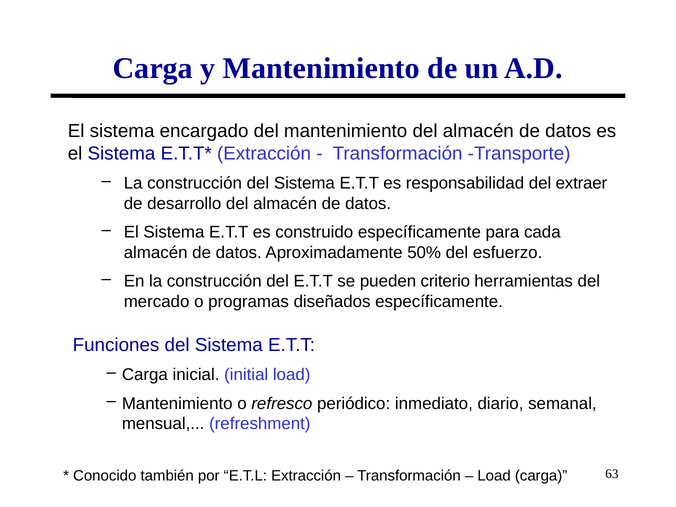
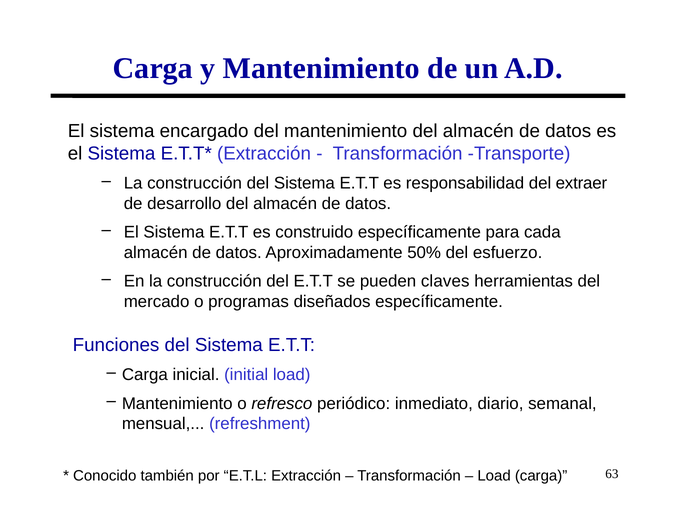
criterio: criterio -> claves
